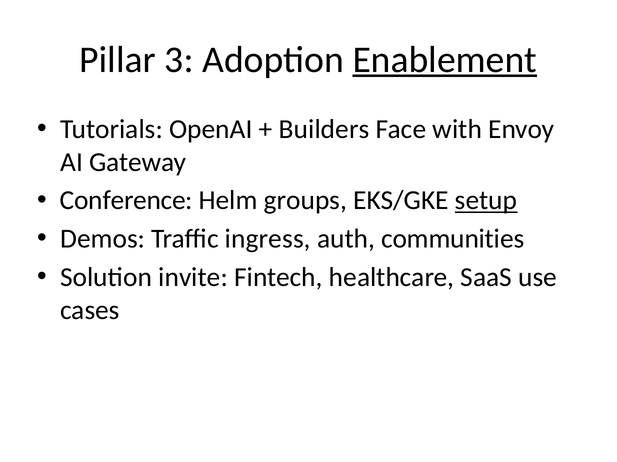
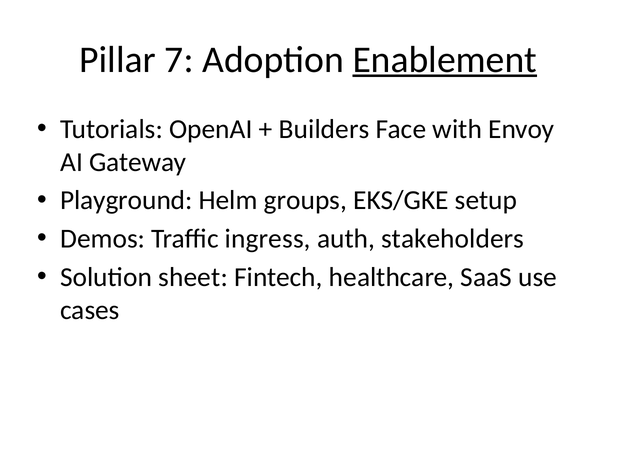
3: 3 -> 7
Conference: Conference -> Playground
setup underline: present -> none
communities: communities -> stakeholders
invite: invite -> sheet
